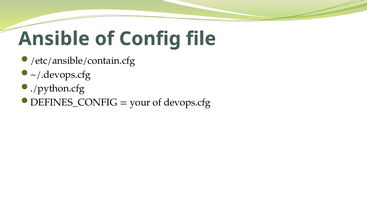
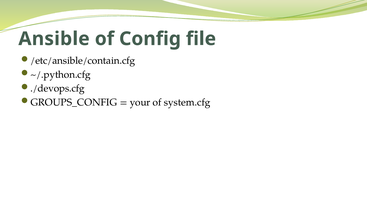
~/.devops.cfg: ~/.devops.cfg -> ~/.python.cfg
./python.cfg: ./python.cfg -> ./devops.cfg
DEFINES_CONFIG: DEFINES_CONFIG -> GROUPS_CONFIG
devops.cfg: devops.cfg -> system.cfg
